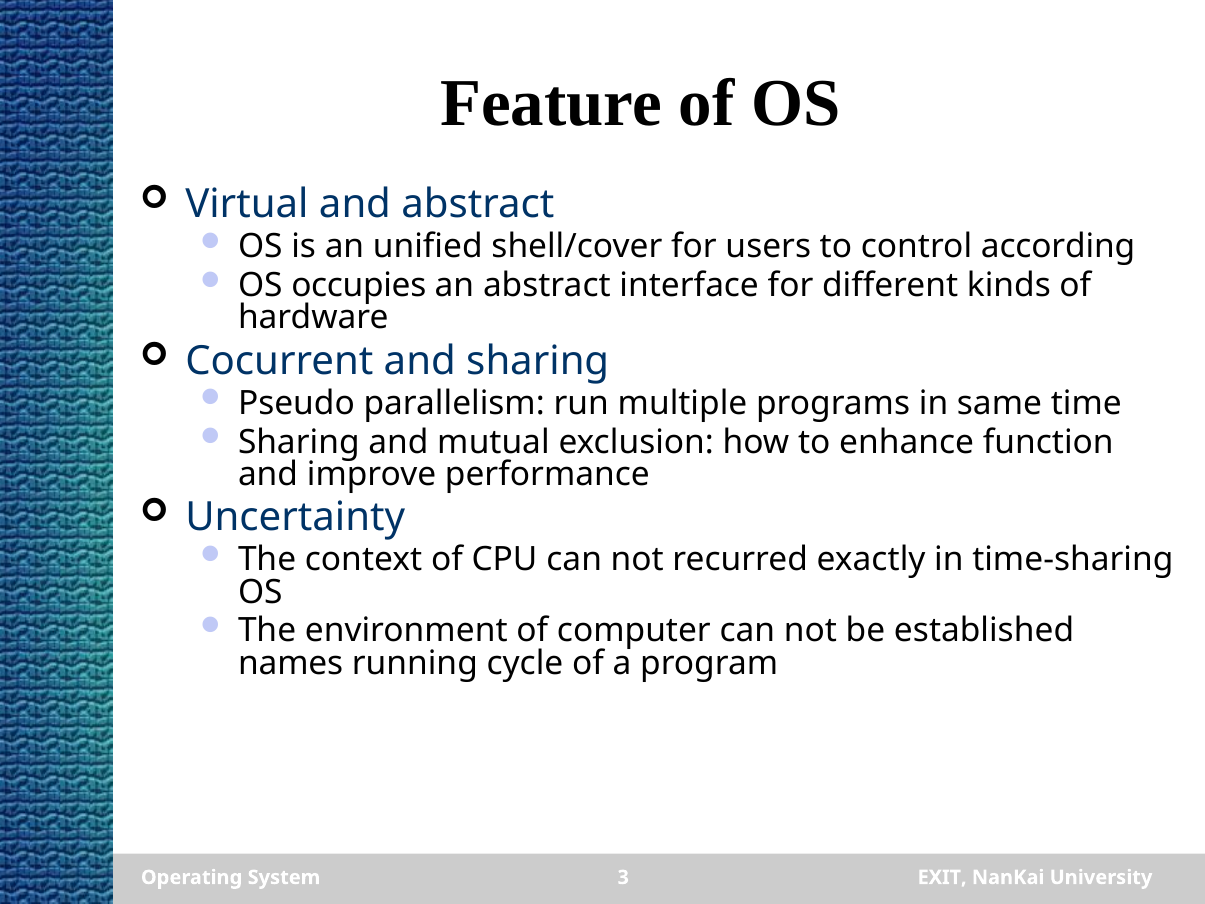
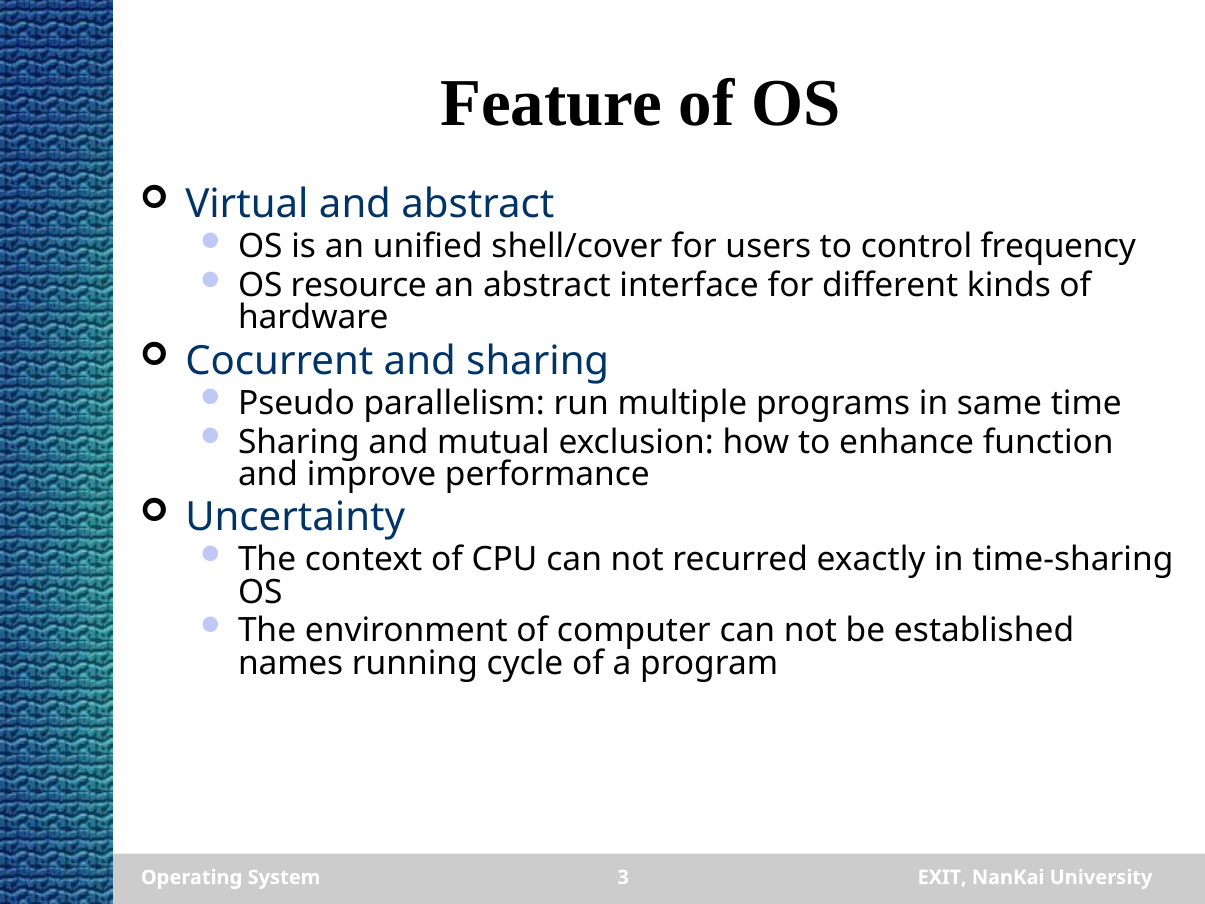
according: according -> frequency
occupies: occupies -> resource
